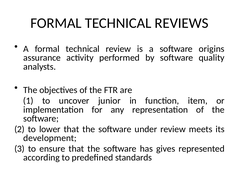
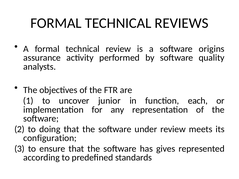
item: item -> each
lower: lower -> doing
development: development -> configuration
